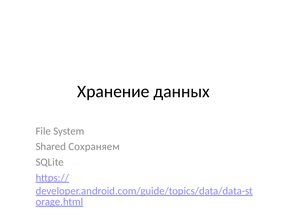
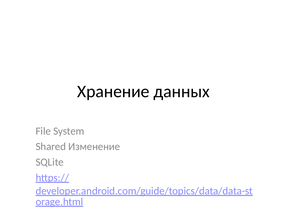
Сохраняем: Сохраняем -> Изменение
